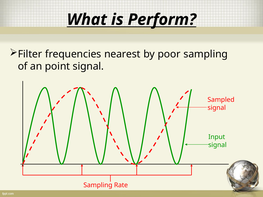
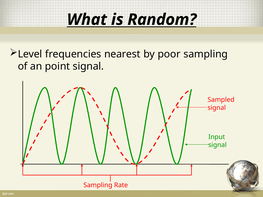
Perform: Perform -> Random
Filter: Filter -> Level
